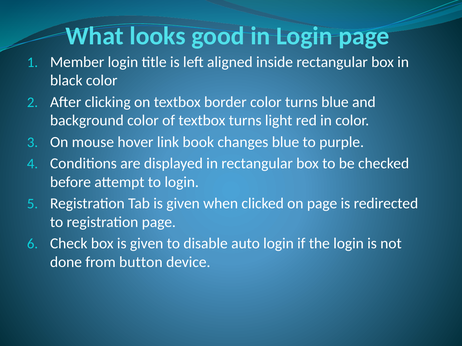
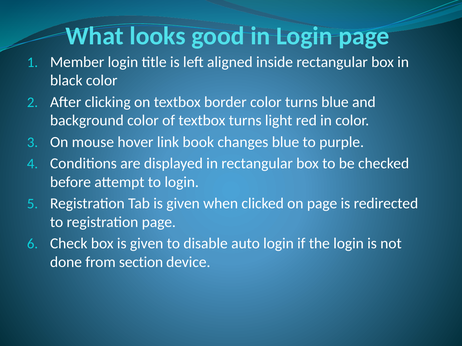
button: button -> section
